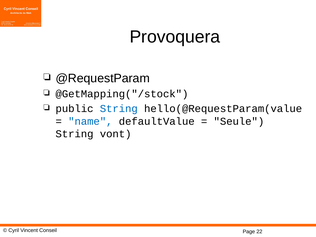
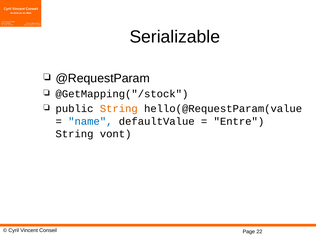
Provoquera: Provoquera -> Serializable
String at (119, 109) colour: blue -> orange
Seule: Seule -> Entre
